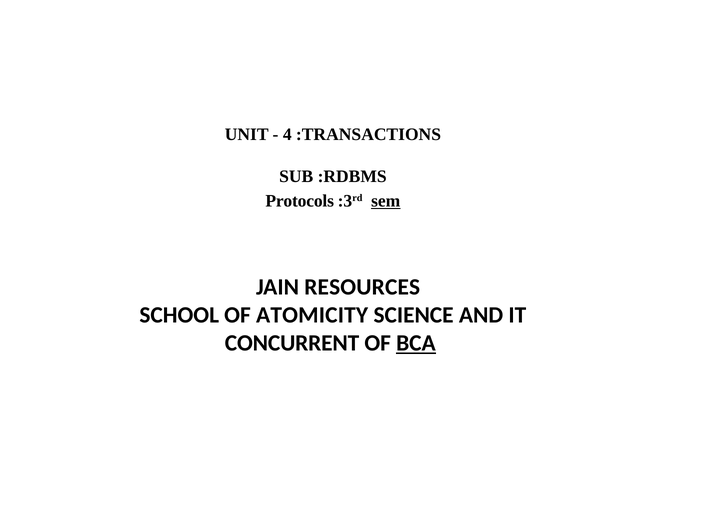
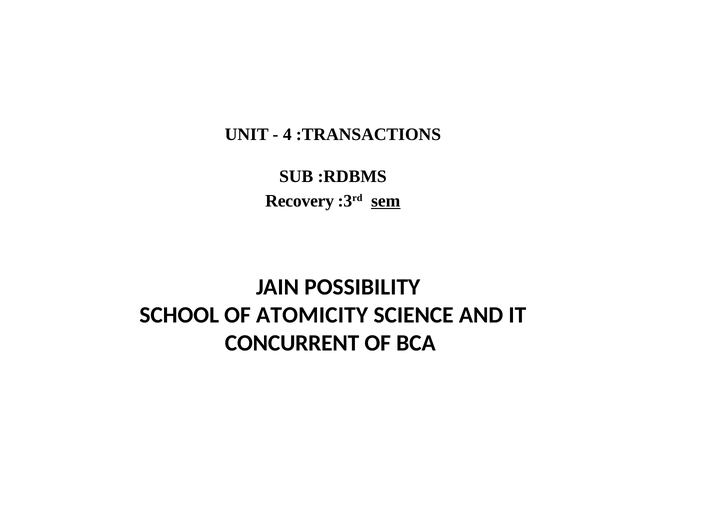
Protocols: Protocols -> Recovery
RESOURCES: RESOURCES -> POSSIBILITY
BCA underline: present -> none
